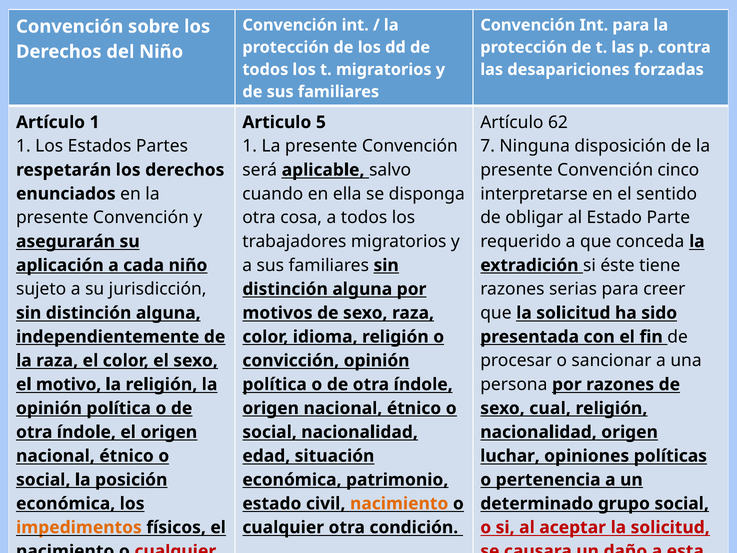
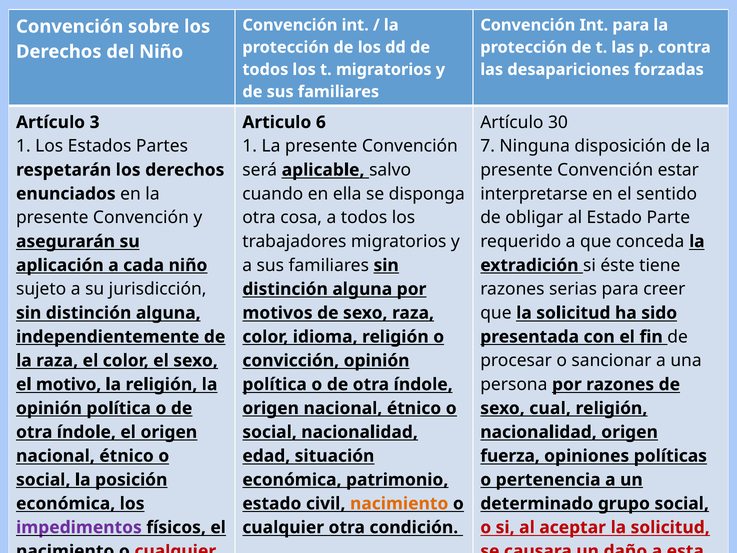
62: 62 -> 30
Artículo 1: 1 -> 3
5: 5 -> 6
cinco: cinco -> estar
luchar: luchar -> fuerza
impedimentos colour: orange -> purple
